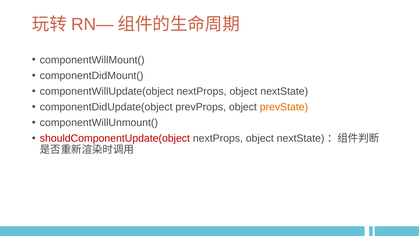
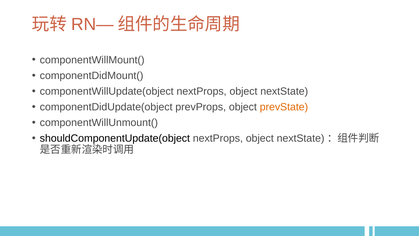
shouldComponentUpdate(object colour: red -> black
